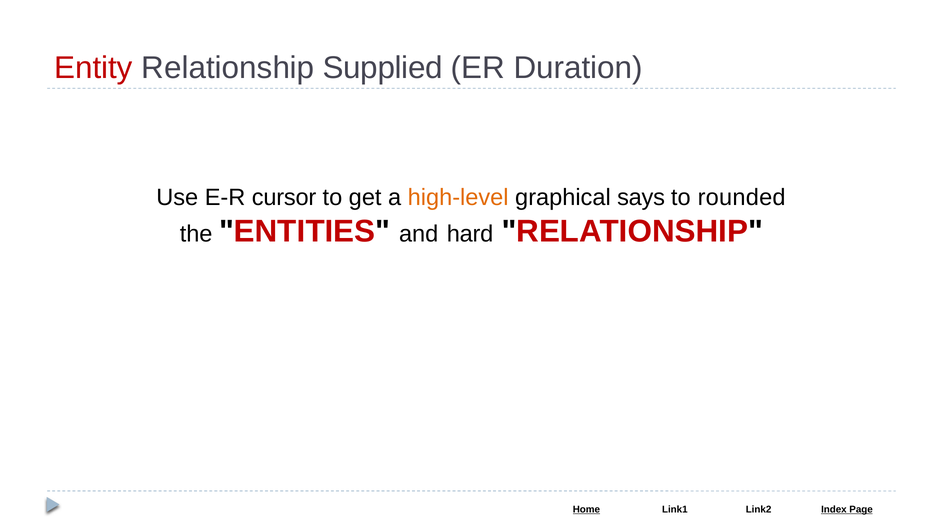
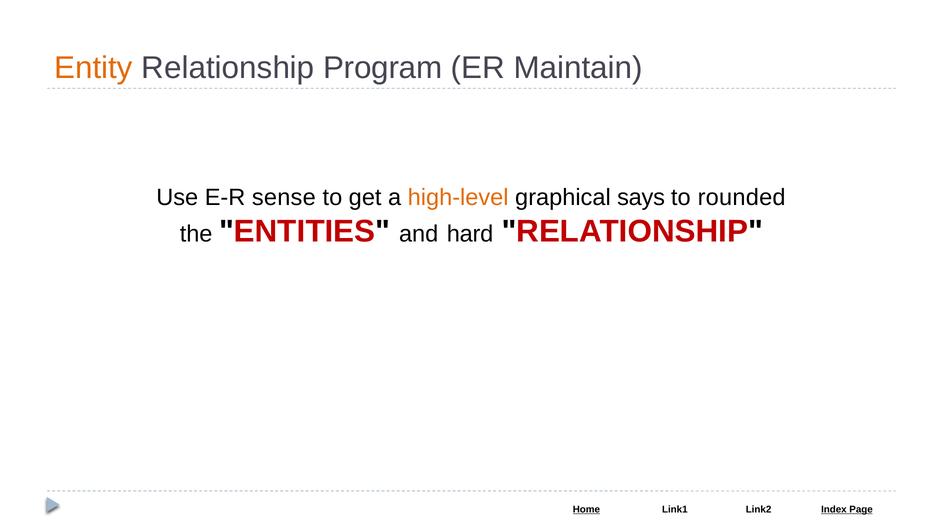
Entity colour: red -> orange
Supplied: Supplied -> Program
Duration: Duration -> Maintain
cursor: cursor -> sense
